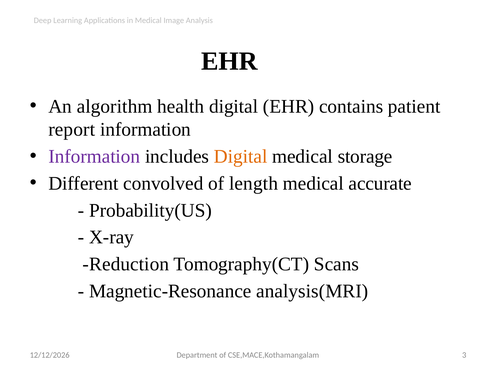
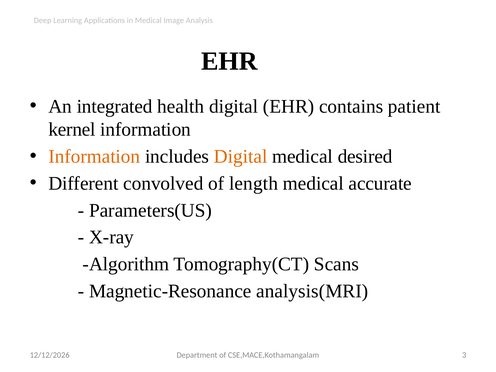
algorithm: algorithm -> integrated
report: report -> kernel
Information at (94, 156) colour: purple -> orange
storage: storage -> desired
Probability(US: Probability(US -> Parameters(US
Reduction: Reduction -> Algorithm
